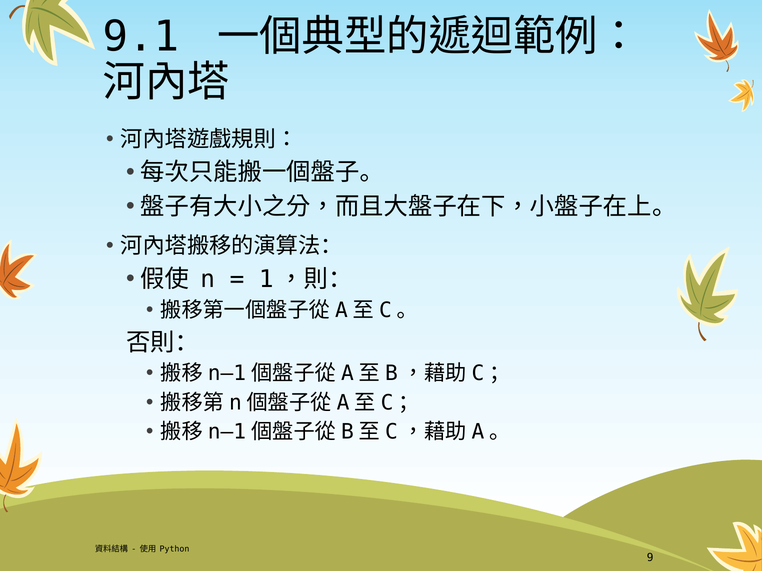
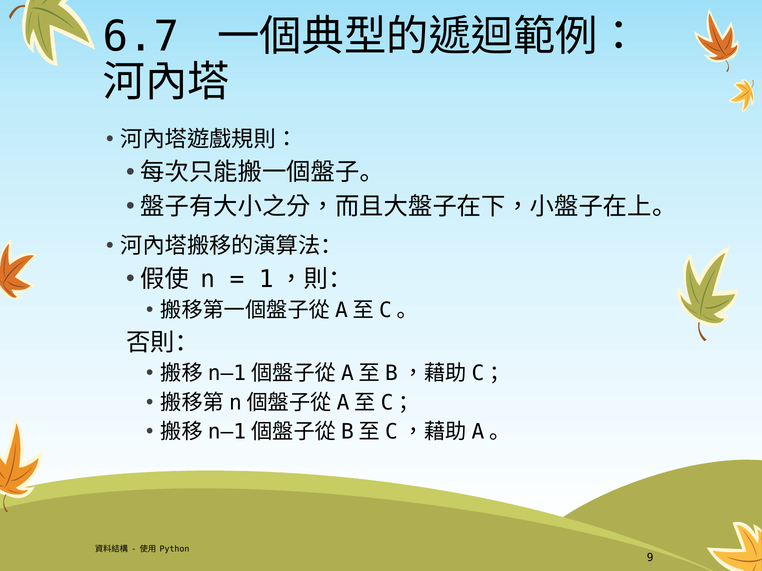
9.1: 9.1 -> 6.7
